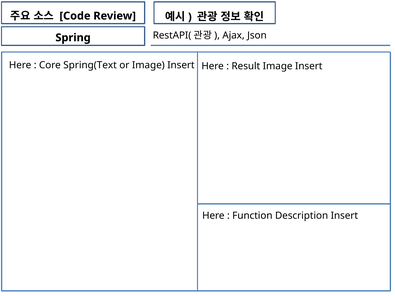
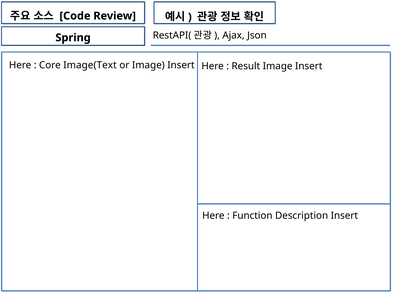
Spring(Text: Spring(Text -> Image(Text
